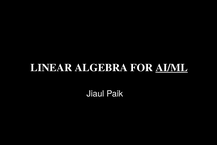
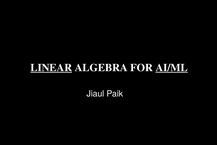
LINEAR underline: none -> present
